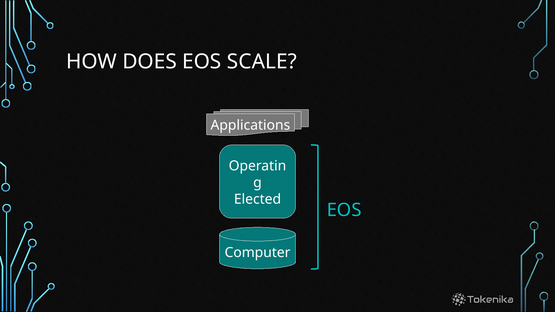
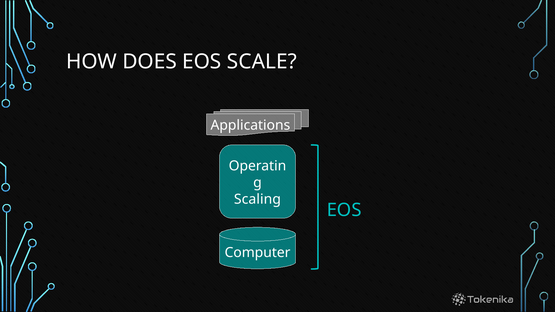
Elected: Elected -> Scaling
